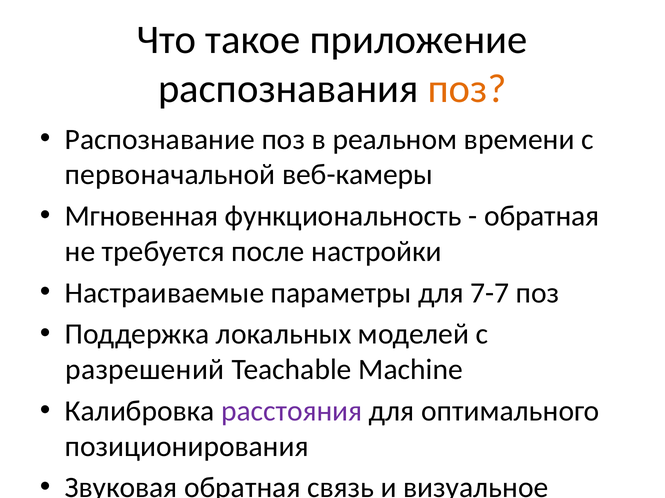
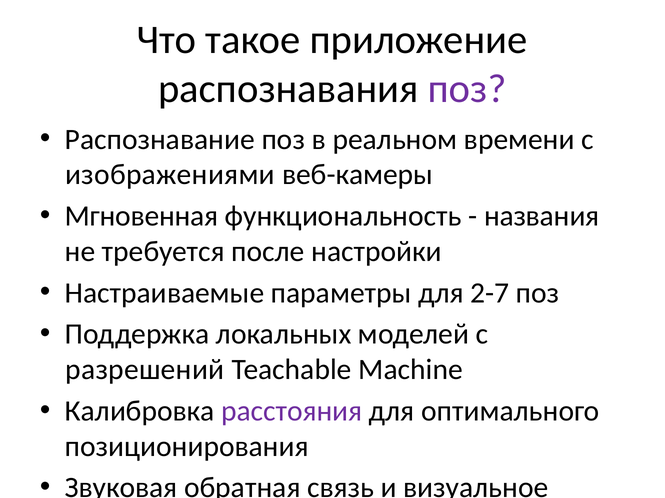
поз at (467, 89) colour: orange -> purple
первоначальной: первоначальной -> изображениями
обратная at (542, 216): обратная -> названия
7-7: 7-7 -> 2-7
